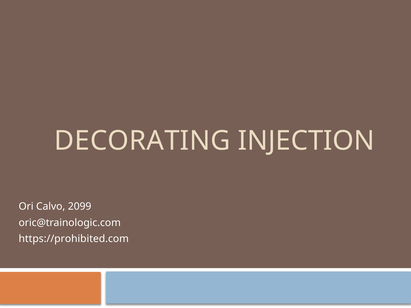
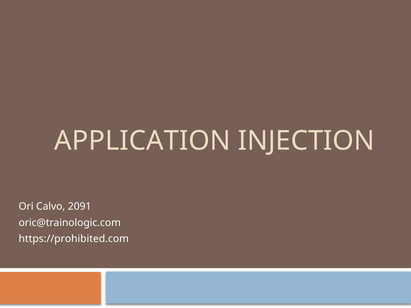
DECORATING: DECORATING -> APPLICATION
2099: 2099 -> 2091
